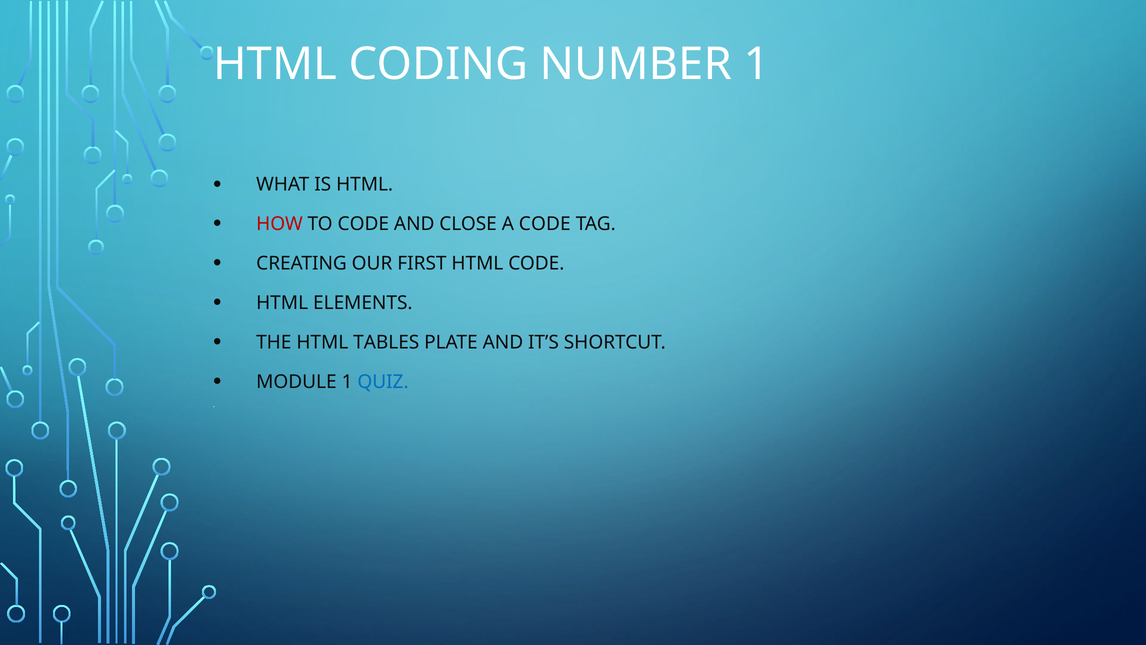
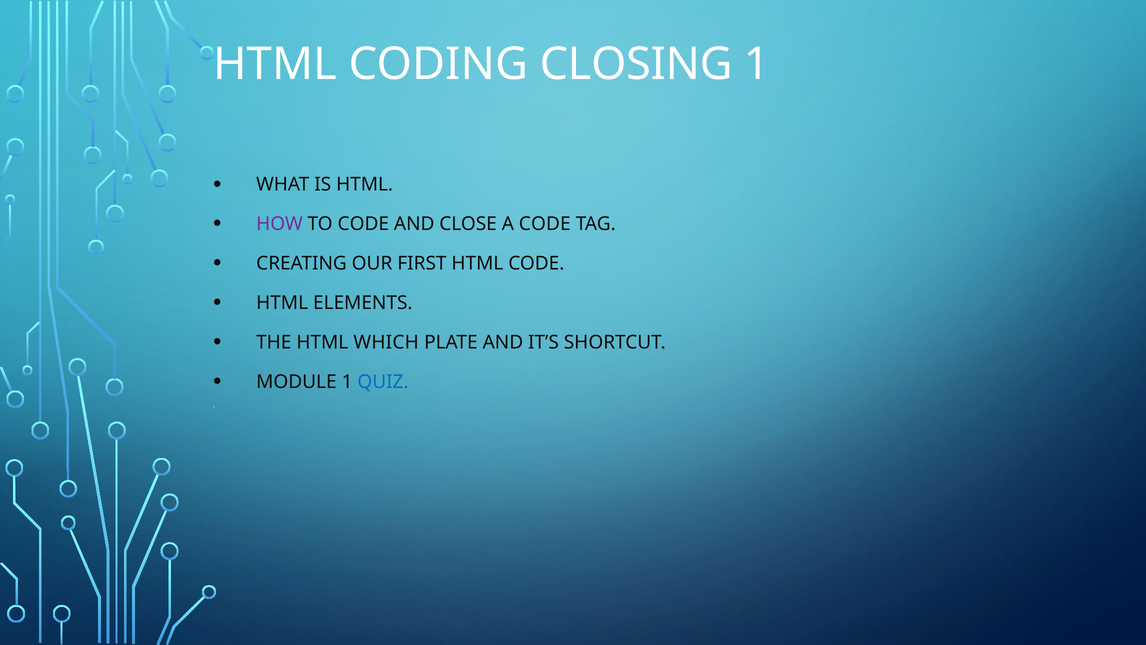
NUMBER: NUMBER -> CLOSING
HOW colour: red -> purple
TABLES: TABLES -> WHICH
